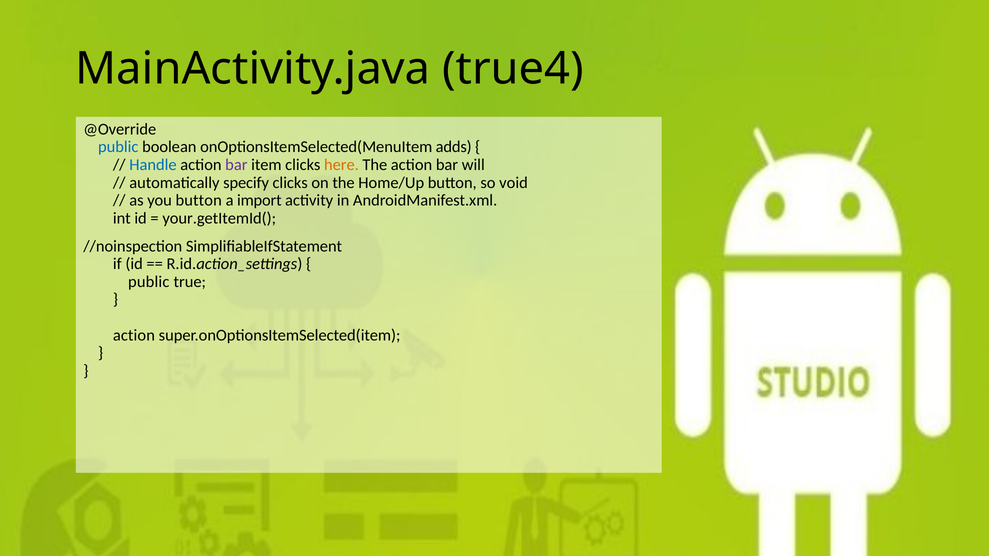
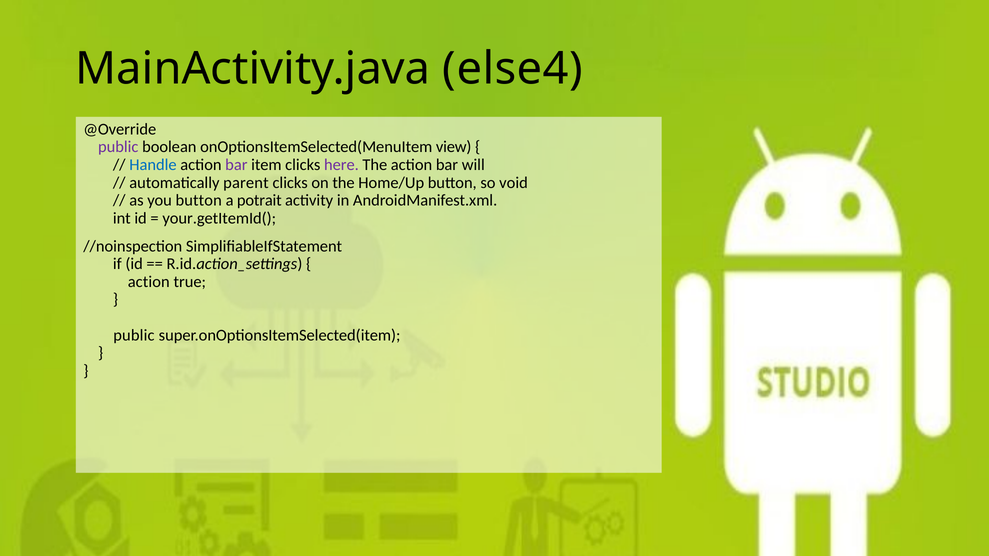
true4: true4 -> else4
public at (118, 147) colour: blue -> purple
adds: adds -> view
here colour: orange -> purple
specify: specify -> parent
import: import -> potrait
public at (149, 282): public -> action
action at (134, 335): action -> public
